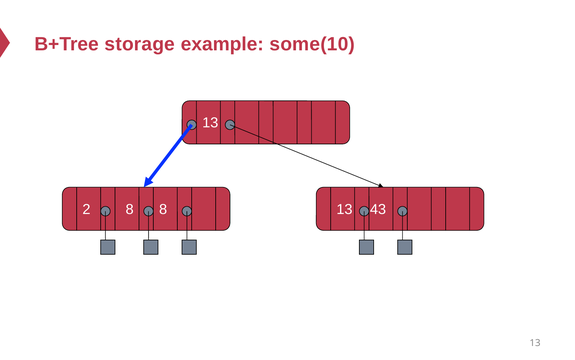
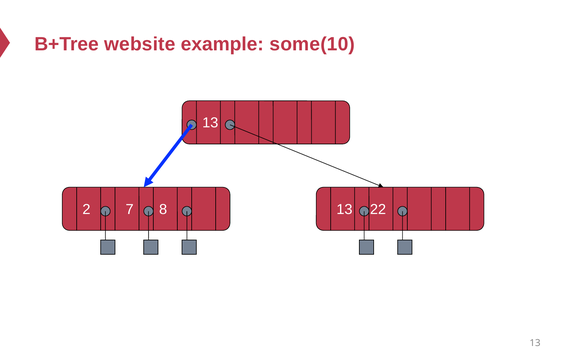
storage: storage -> website
2 8: 8 -> 7
43: 43 -> 22
